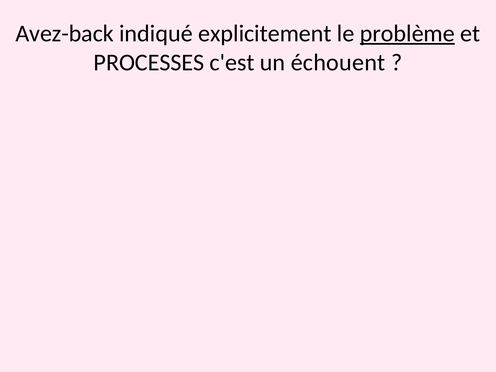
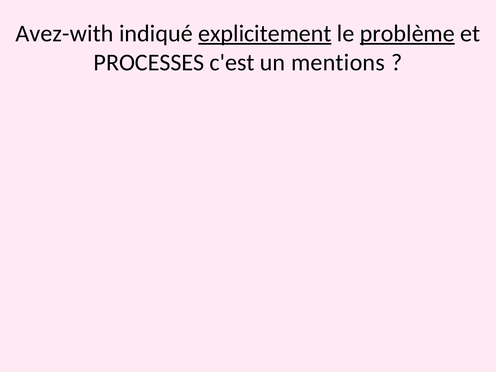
Avez-back: Avez-back -> Avez-with
explicitement underline: none -> present
échouent: échouent -> mentions
